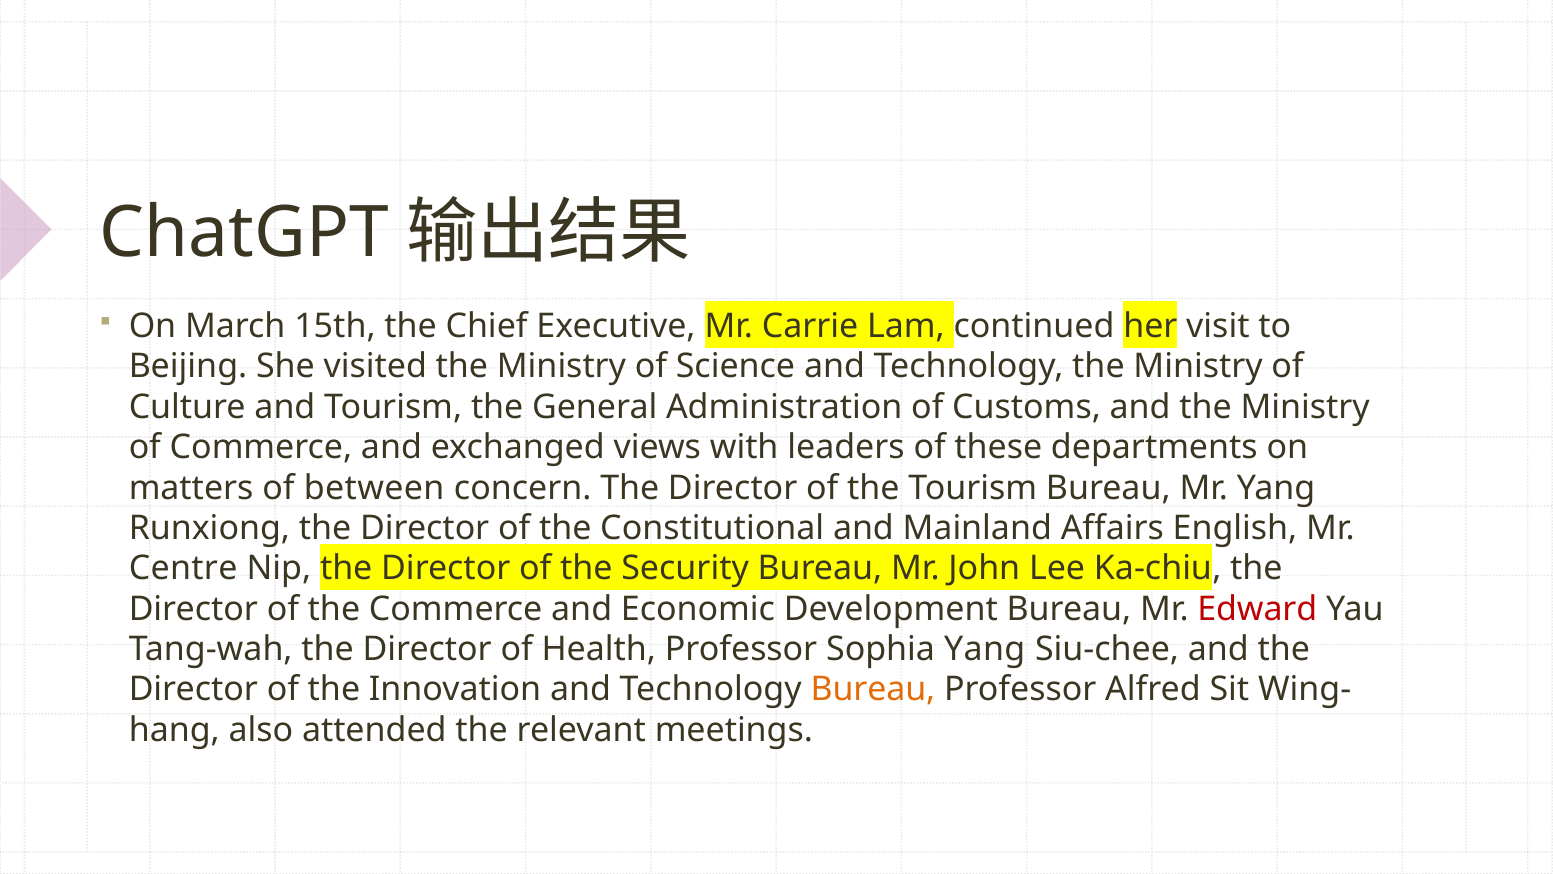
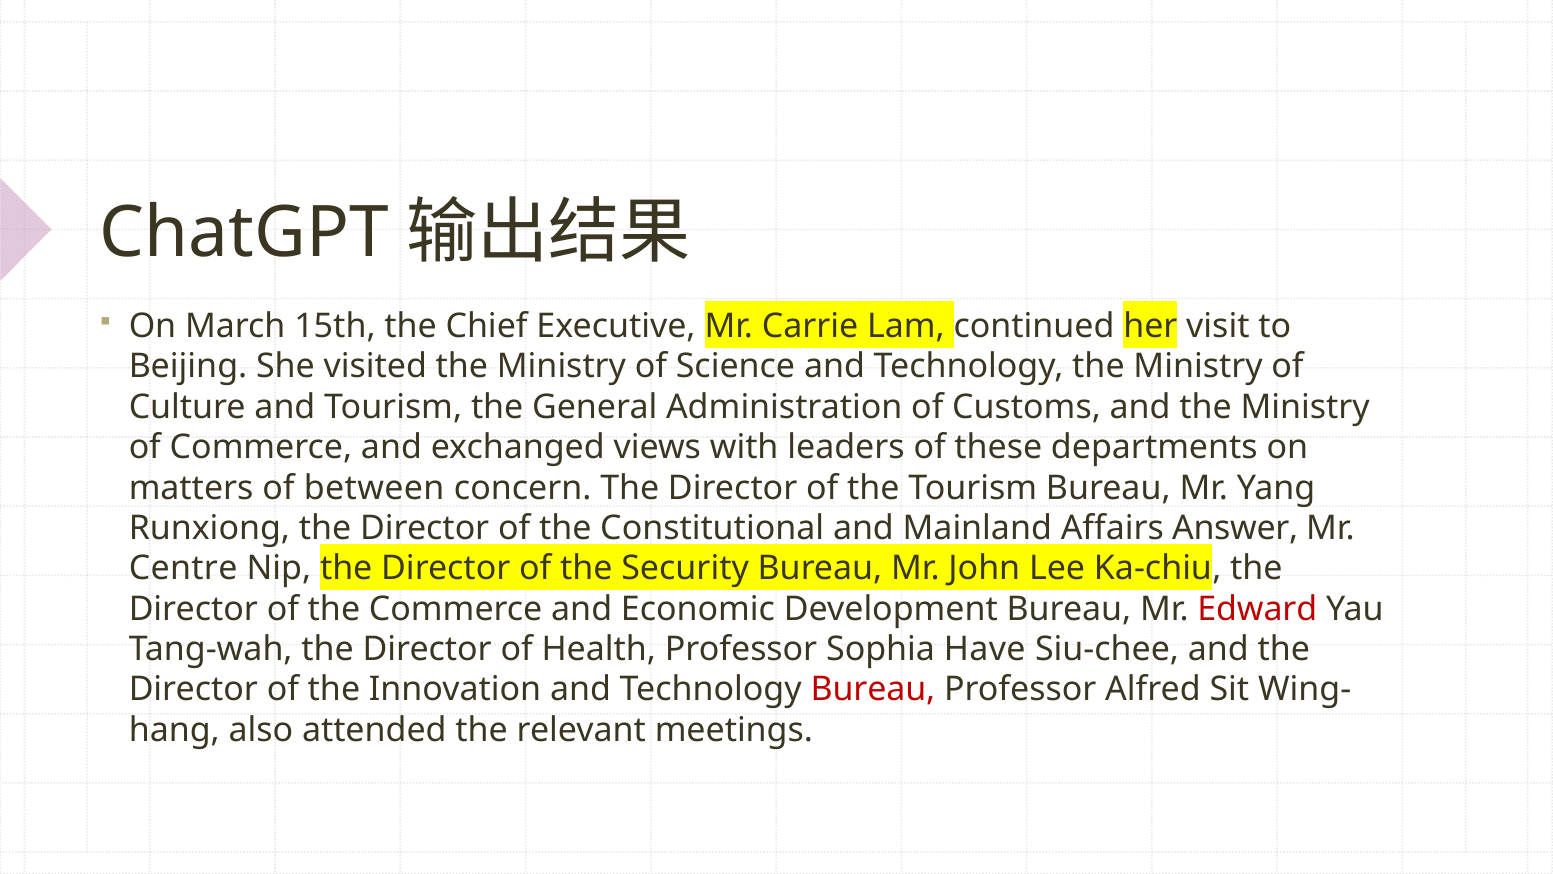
English: English -> Answer
Sophia Yang: Yang -> Have
Bureau at (873, 689) colour: orange -> red
